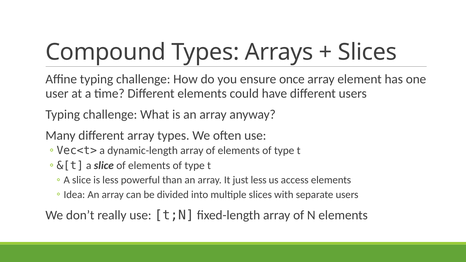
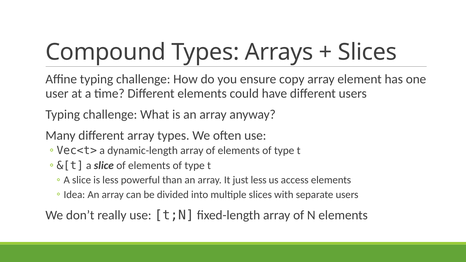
once: once -> copy
